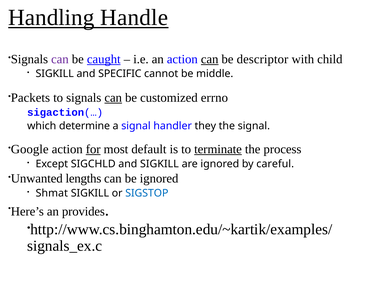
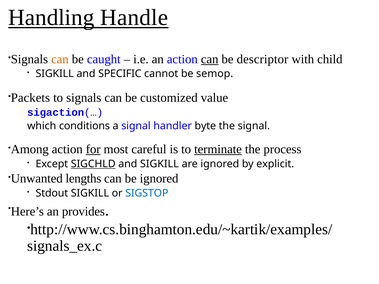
can at (60, 59) colour: purple -> orange
caught underline: present -> none
middle: middle -> semop
can at (113, 98) underline: present -> none
errno: errno -> value
determine: determine -> conditions
they: they -> byte
Google: Google -> Among
default: default -> careful
SIGCHLD underline: none -> present
careful: careful -> explicit
Shmat: Shmat -> Stdout
